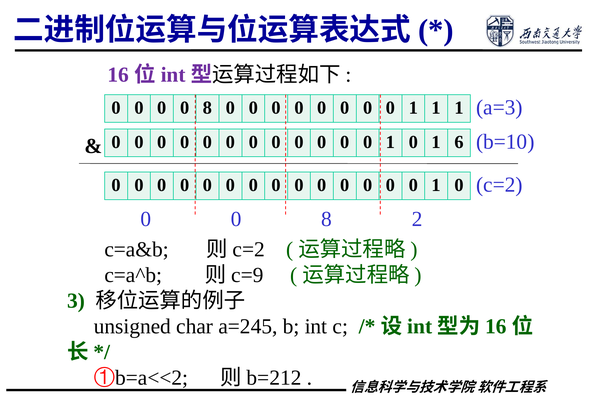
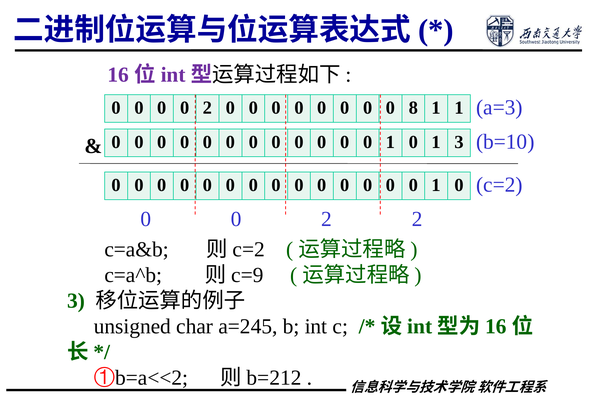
0 0 0 8: 8 -> 2
1 at (413, 108): 1 -> 8
1 6: 6 -> 3
8 at (327, 219): 8 -> 2
